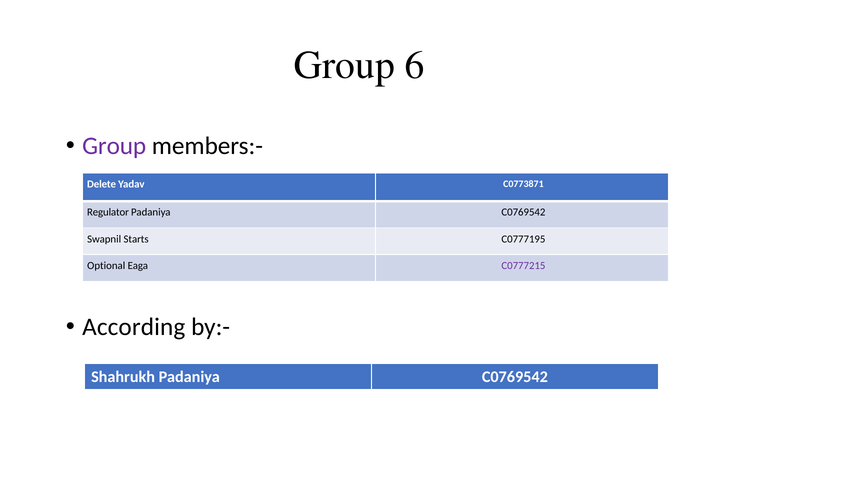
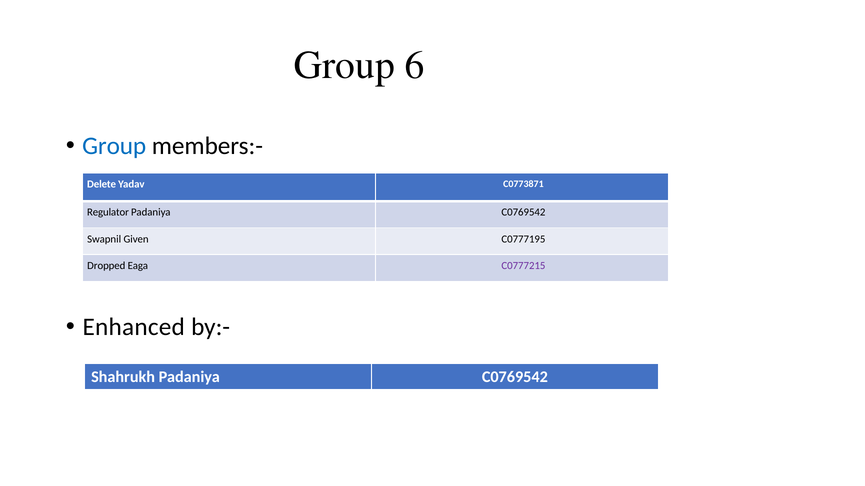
Group at (114, 146) colour: purple -> blue
Starts: Starts -> Given
Optional: Optional -> Dropped
According: According -> Enhanced
